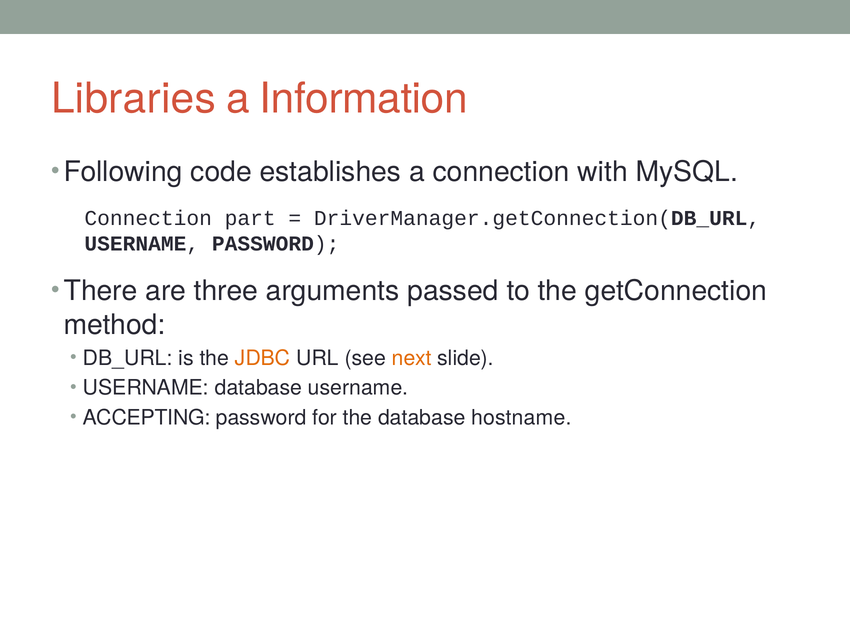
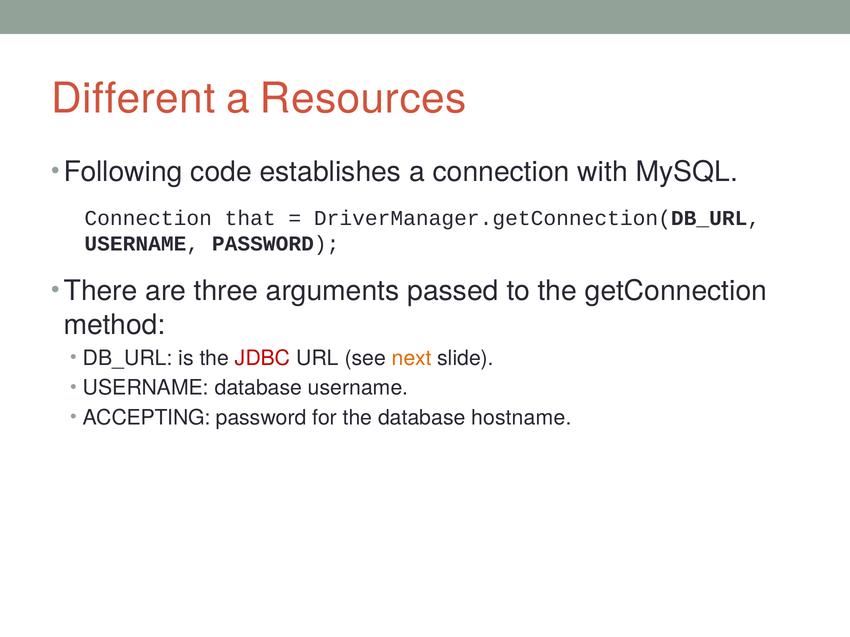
Libraries: Libraries -> Different
Information: Information -> Resources
part: part -> that
JDBC colour: orange -> red
